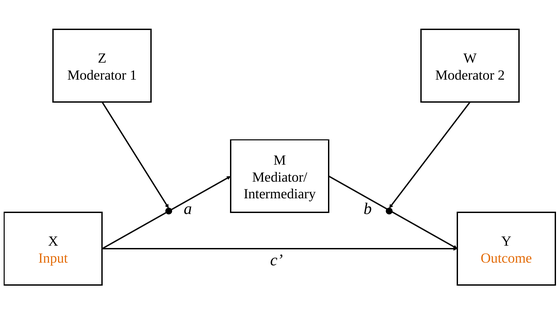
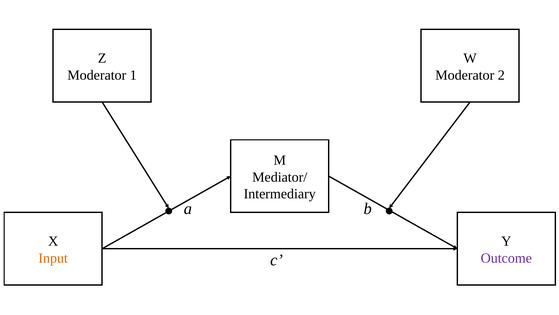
Outcome colour: orange -> purple
